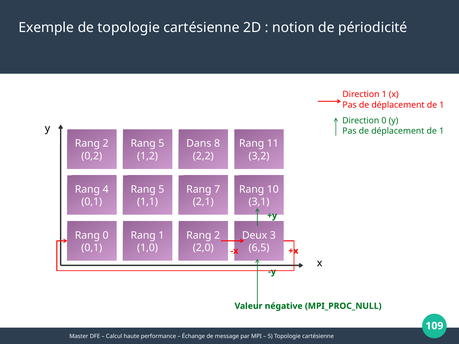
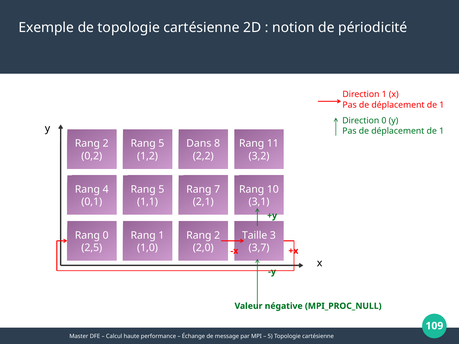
Deux: Deux -> Taille
0,1 at (92, 248): 0,1 -> 2,5
6,5: 6,5 -> 3,7
